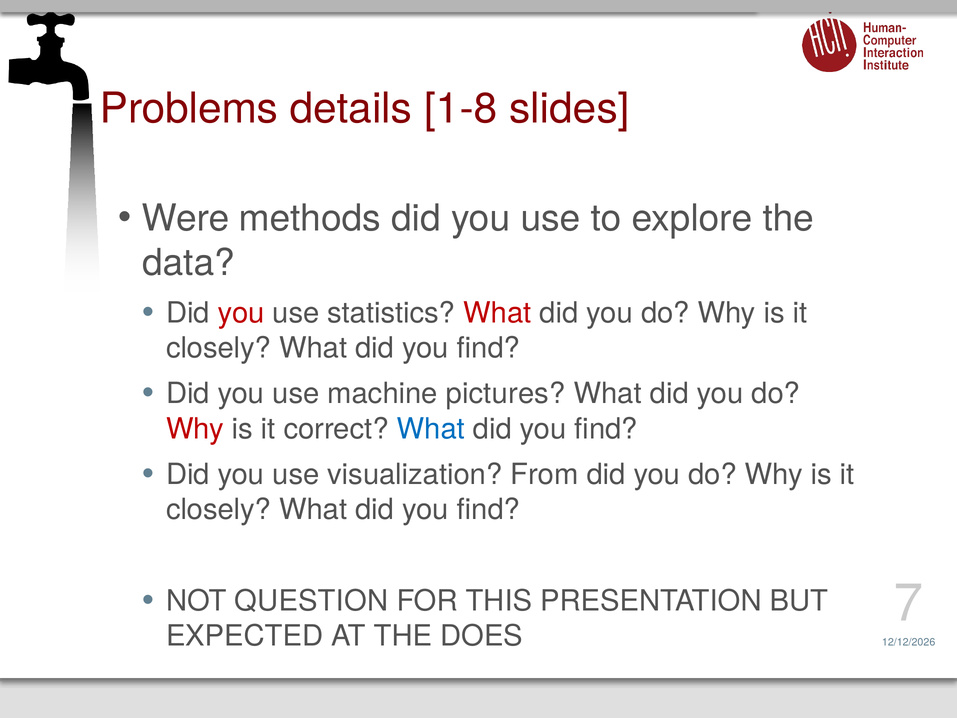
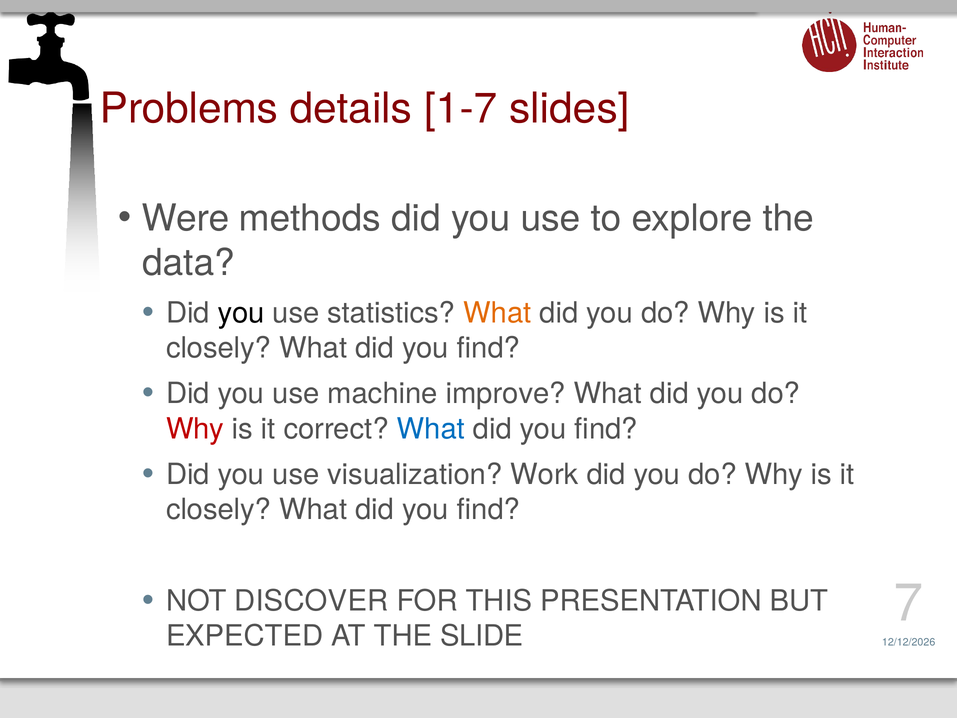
1-8: 1-8 -> 1-7
you at (241, 313) colour: red -> black
What at (497, 313) colour: red -> orange
pictures: pictures -> improve
From: From -> Work
QUESTION: QUESTION -> DISCOVER
DOES: DOES -> SLIDE
